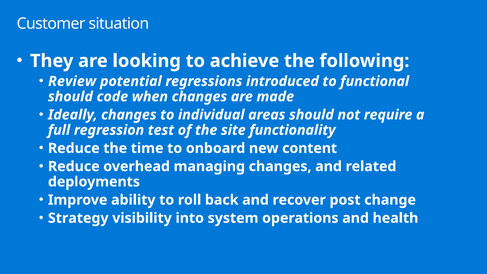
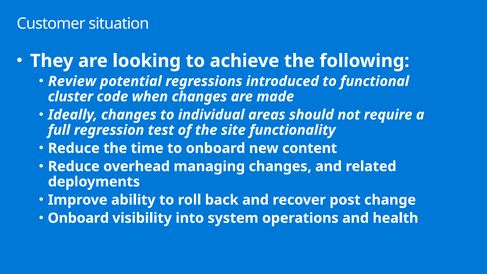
should at (70, 97): should -> cluster
Strategy at (78, 218): Strategy -> Onboard
